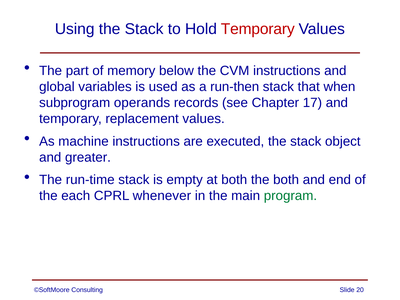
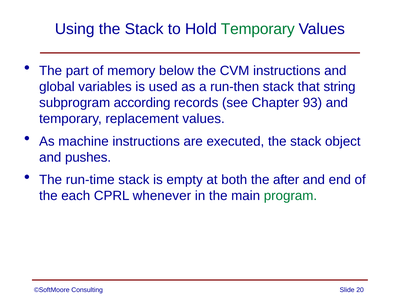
Temporary at (258, 29) colour: red -> green
when: when -> string
operands: operands -> according
17: 17 -> 93
greater: greater -> pushes
the both: both -> after
